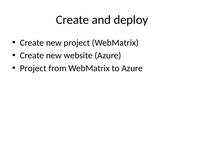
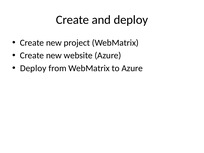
Project at (33, 68): Project -> Deploy
